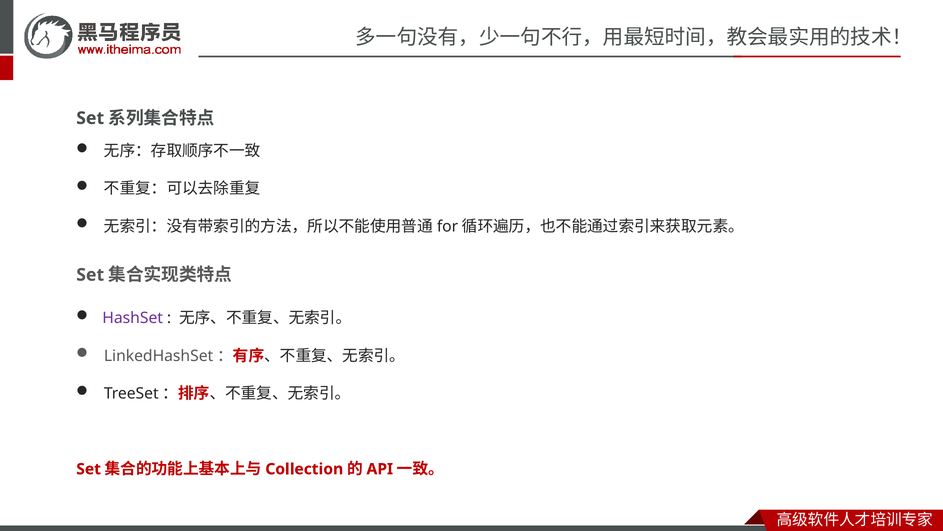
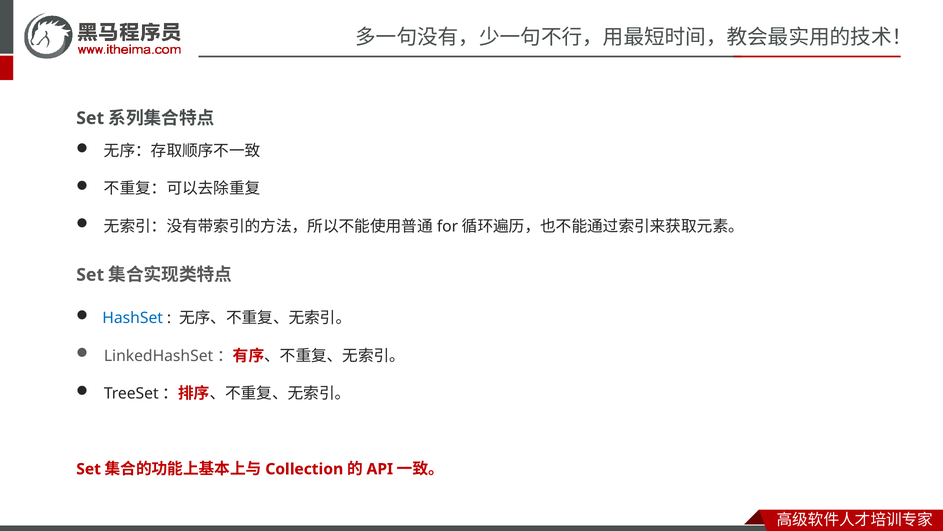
HashSet colour: purple -> blue
